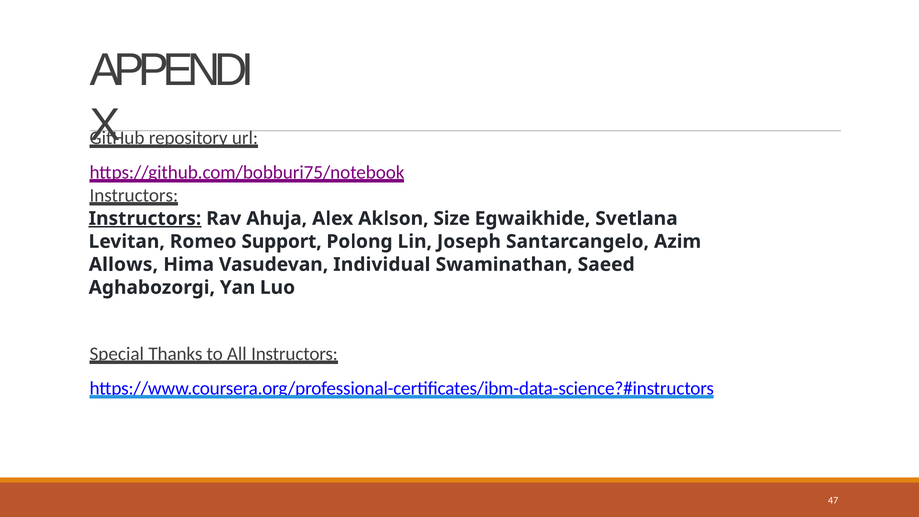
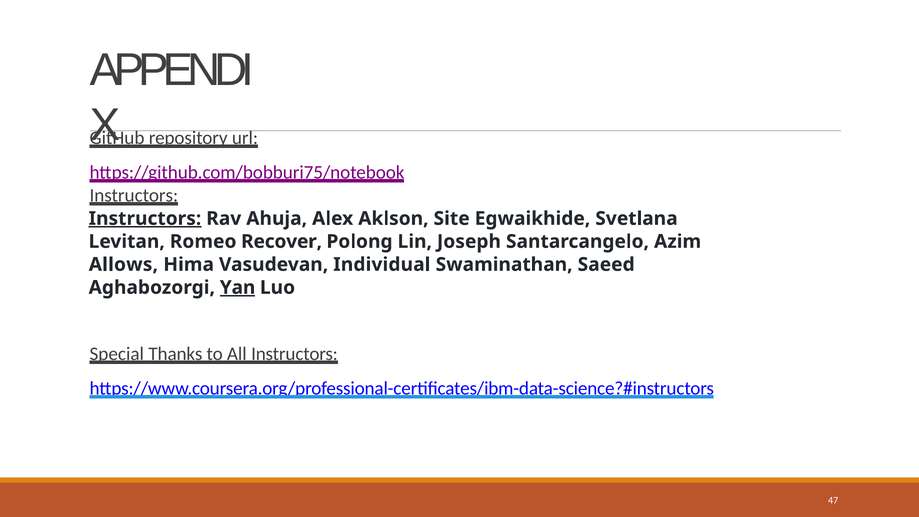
Size: Size -> Site
Support: Support -> Recover
Yan underline: none -> present
